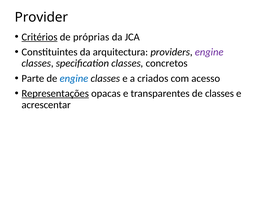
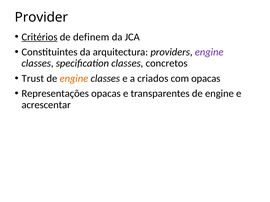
próprias: próprias -> definem
Parte: Parte -> Trust
engine at (74, 79) colour: blue -> orange
com acesso: acesso -> opacas
Representações underline: present -> none
transparentes de classes: classes -> engine
